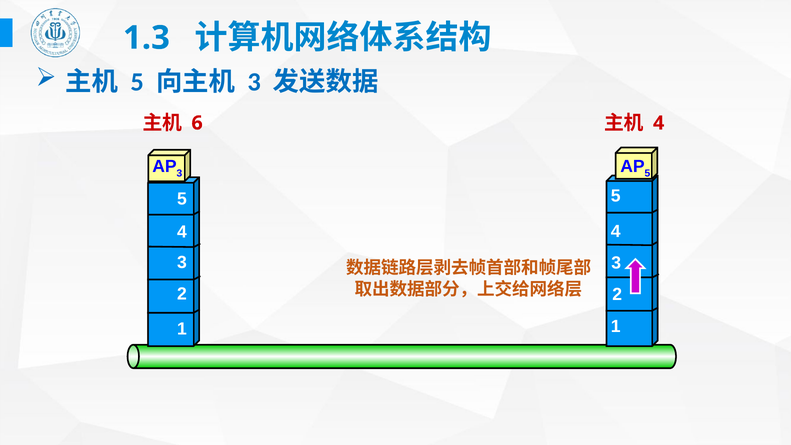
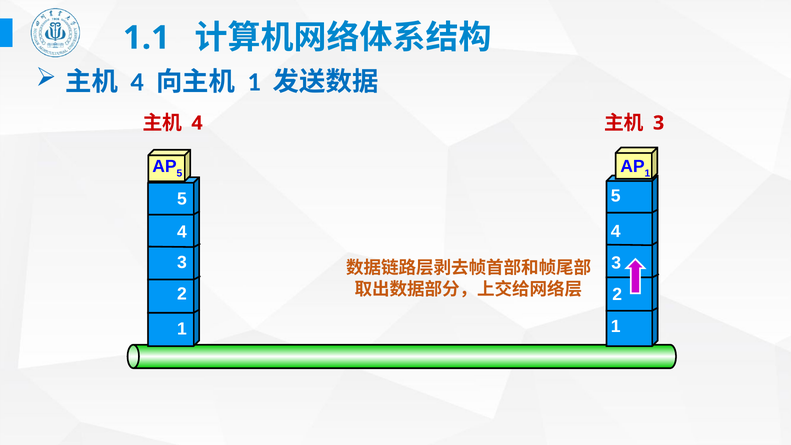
1.3: 1.3 -> 1.1
5 at (137, 82): 5 -> 4
3 at (254, 82): 3 -> 1
6 at (197, 123): 6 -> 4
4 at (659, 123): 4 -> 3
3 at (179, 173): 3 -> 5
5 at (647, 173): 5 -> 1
